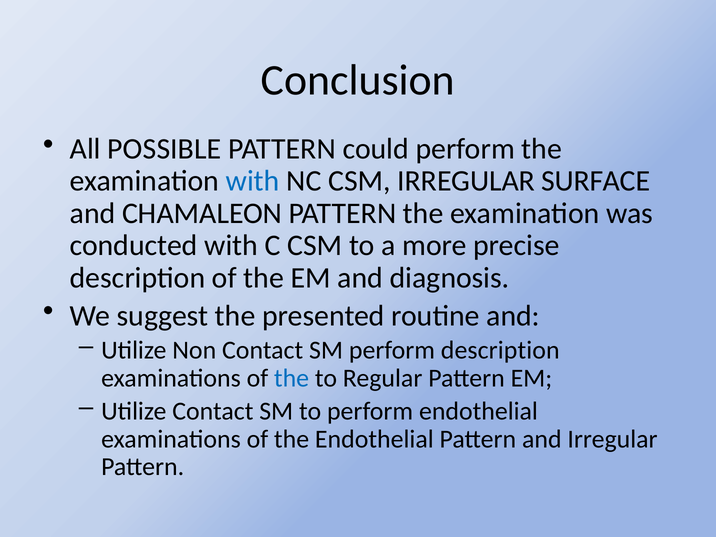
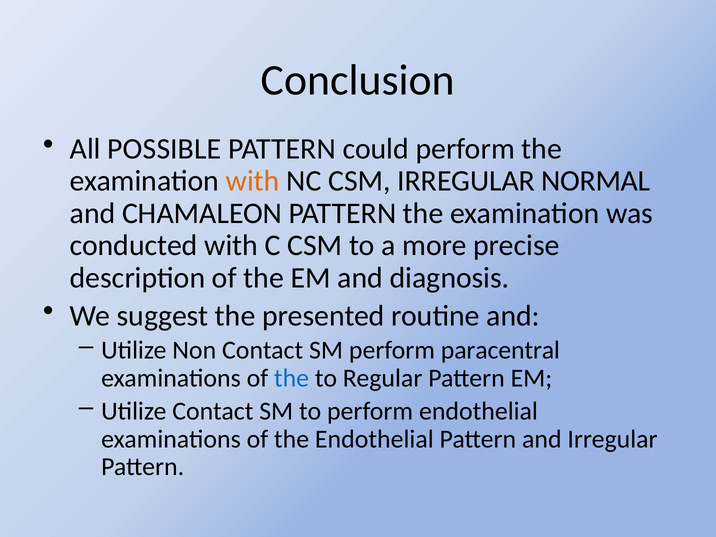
with at (253, 181) colour: blue -> orange
SURFACE: SURFACE -> NORMAL
perform description: description -> paracentral
